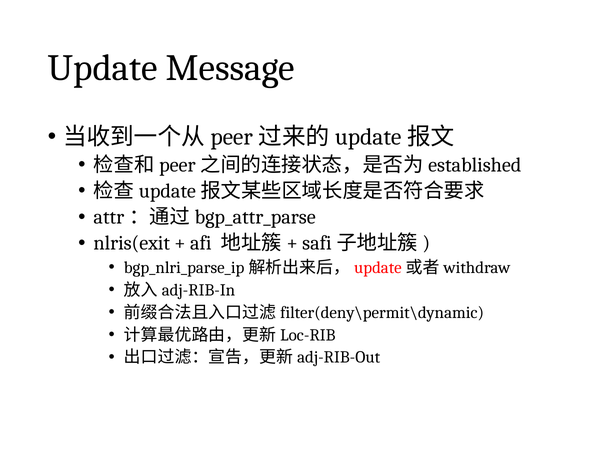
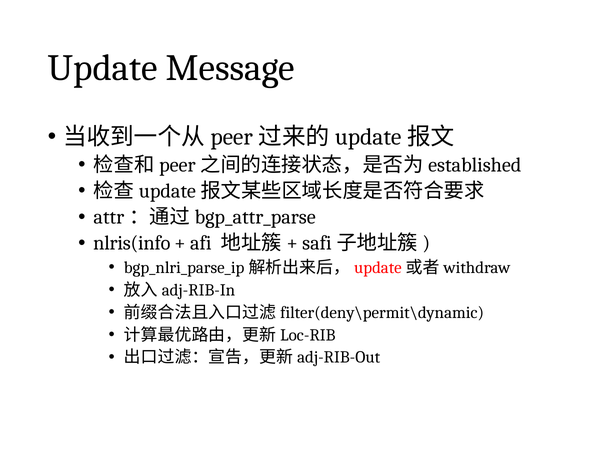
nlris(exit: nlris(exit -> nlris(info
